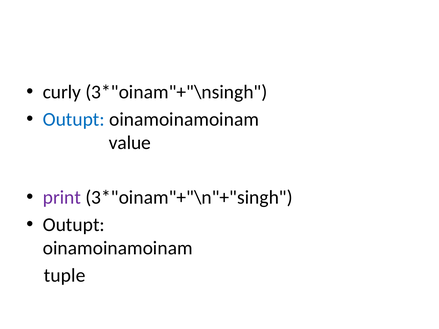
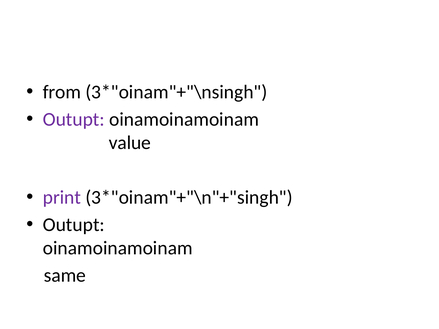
curly: curly -> from
Outupt at (74, 119) colour: blue -> purple
tuple: tuple -> same
